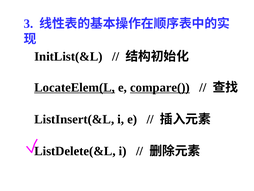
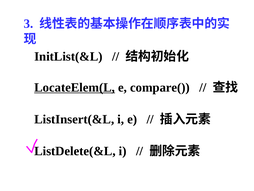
compare( underline: present -> none
